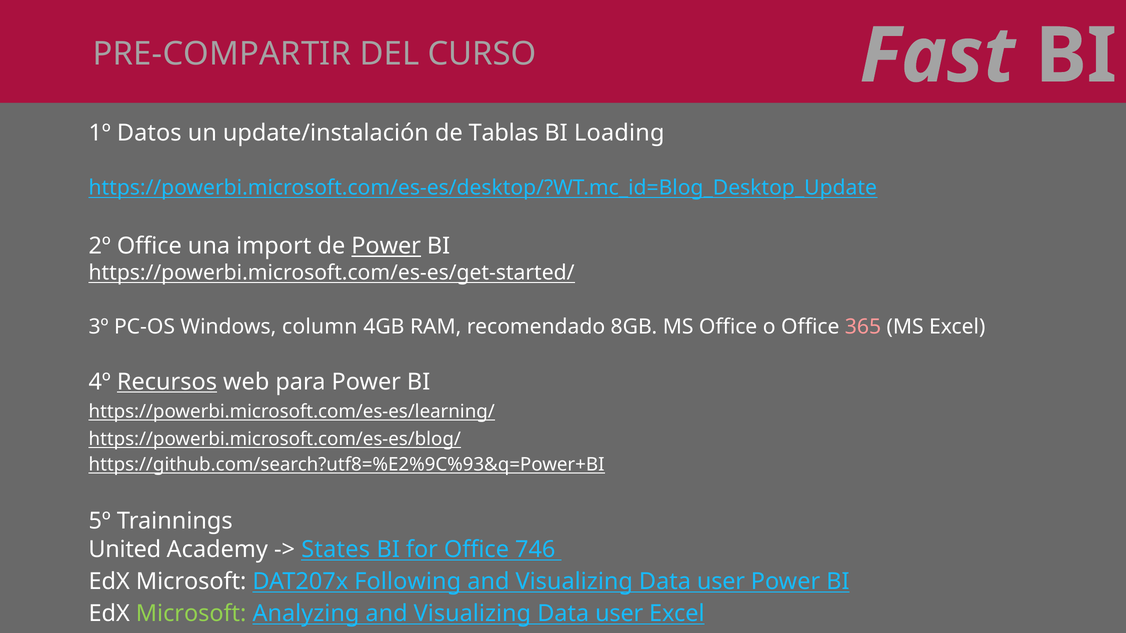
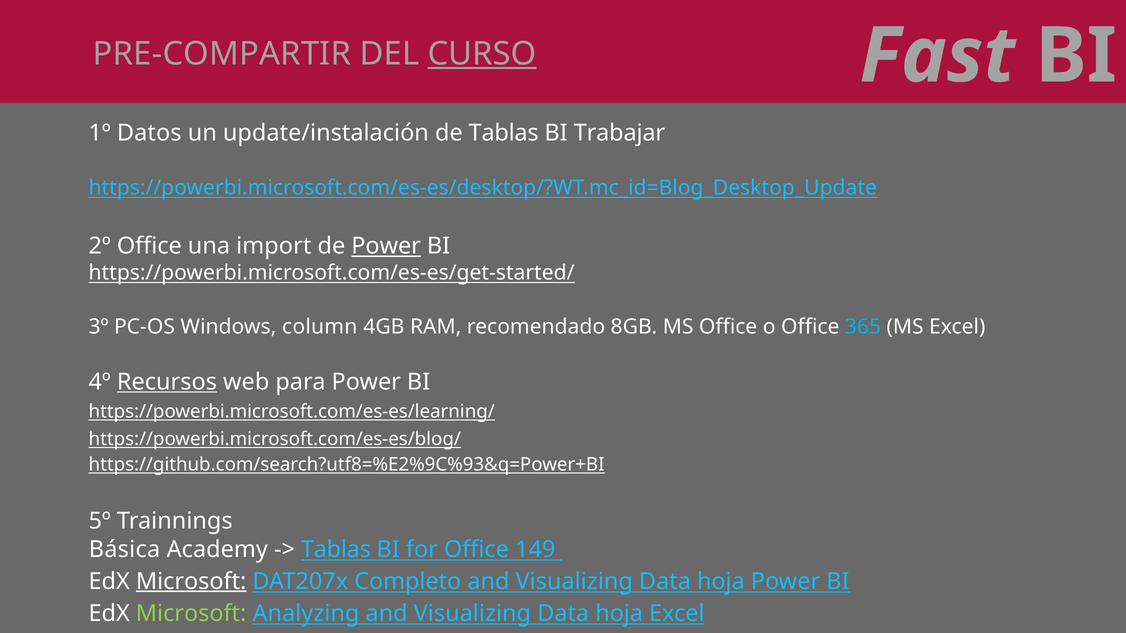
CURSO underline: none -> present
Loading: Loading -> Trabajar
365 colour: pink -> light blue
United: United -> Básica
States at (336, 550): States -> Tablas
746: 746 -> 149
Microsoft at (191, 582) underline: none -> present
Following: Following -> Completo
user at (721, 582): user -> hoja
user at (619, 614): user -> hoja
